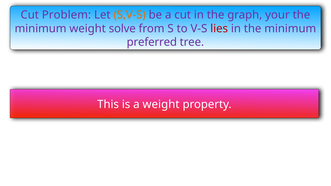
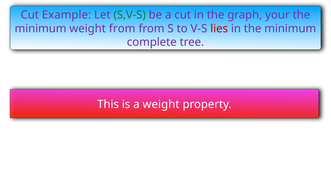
Problem: Problem -> Example
S,V-S colour: orange -> green
weight solve: solve -> from
preferred: preferred -> complete
